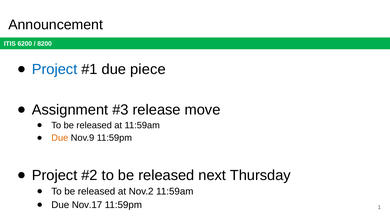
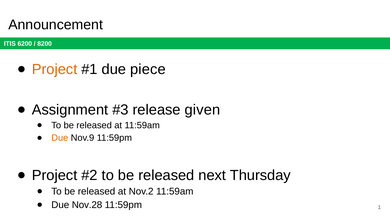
Project at (55, 70) colour: blue -> orange
move: move -> given
Nov.17: Nov.17 -> Nov.28
